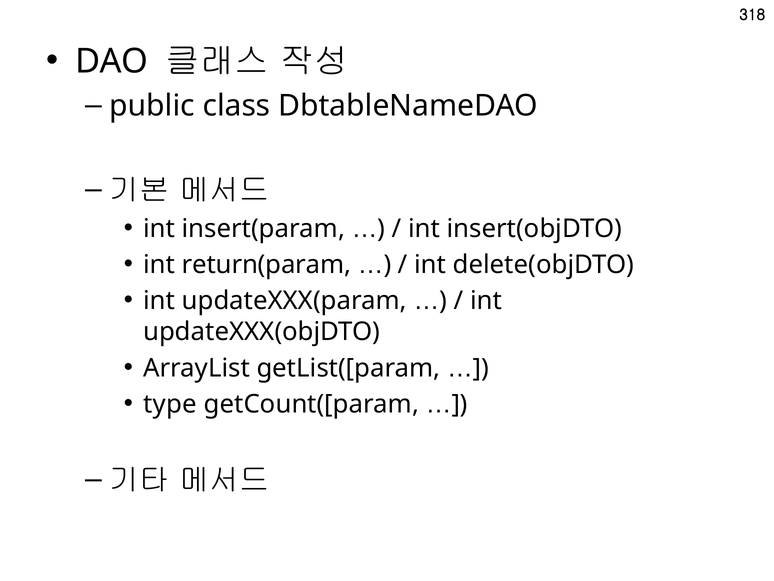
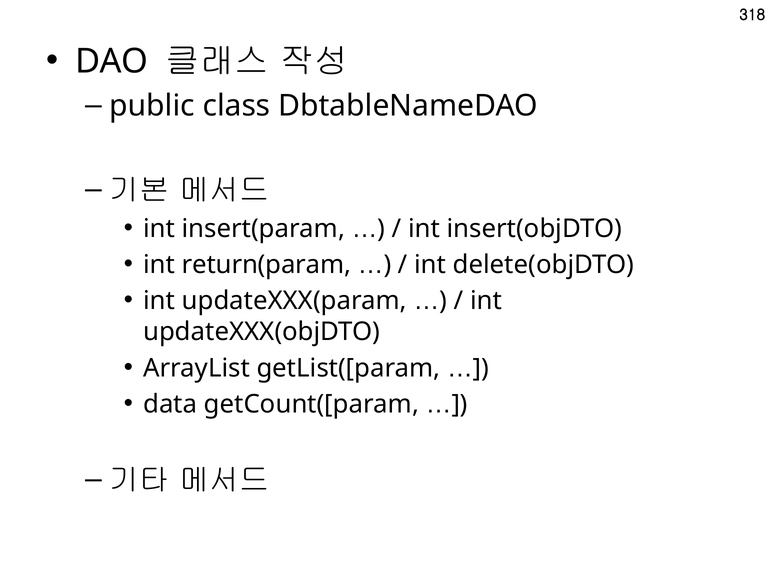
type: type -> data
